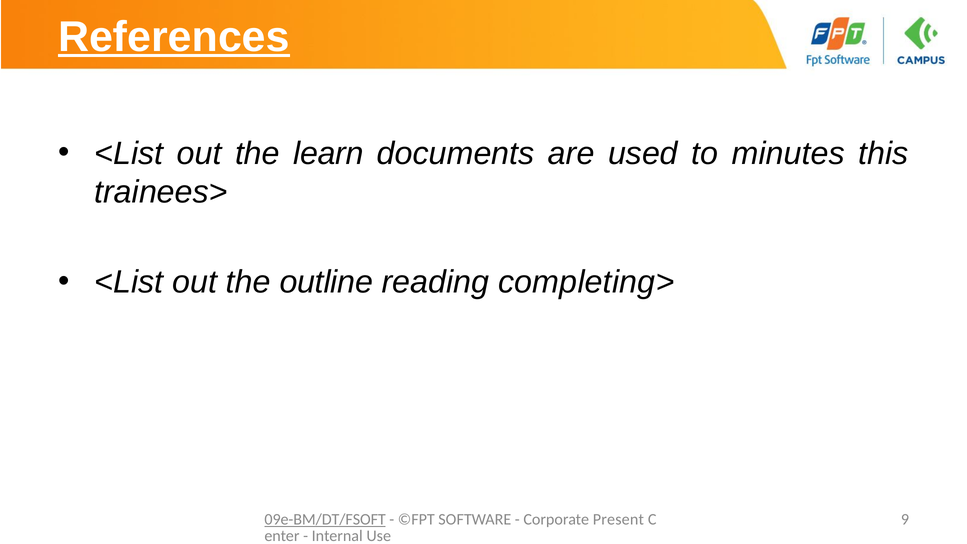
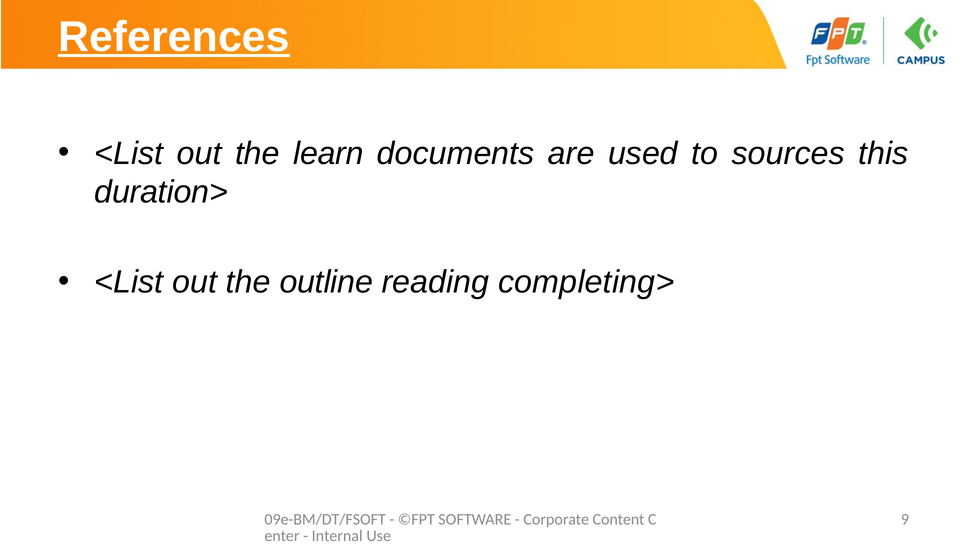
minutes: minutes -> sources
trainees>: trainees> -> duration>
09e-BM/DT/FSOFT underline: present -> none
Present: Present -> Content
